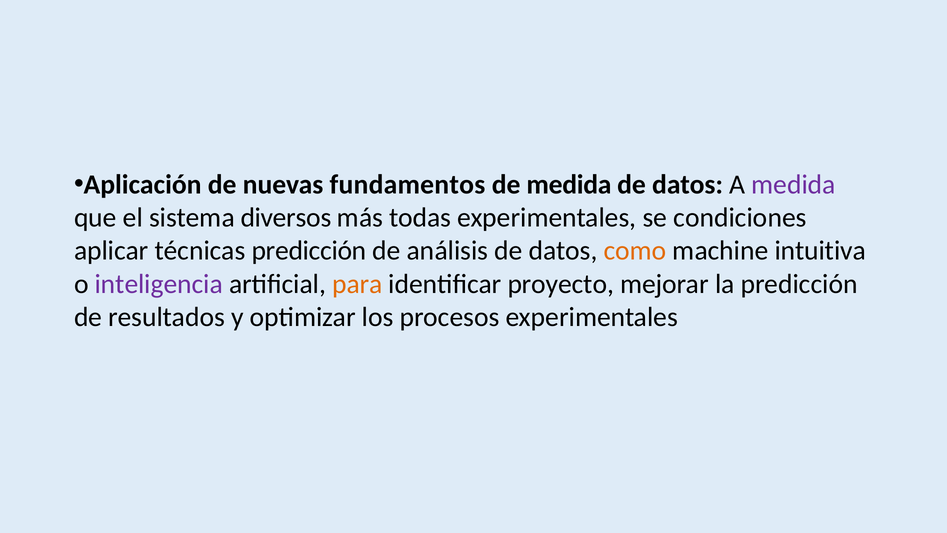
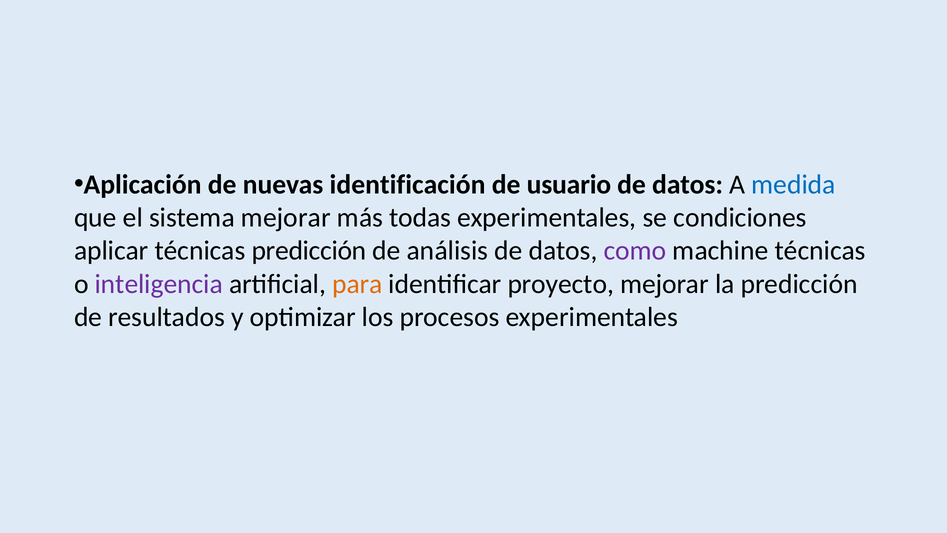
fundamentos: fundamentos -> identificación
de medida: medida -> usuario
medida at (794, 184) colour: purple -> blue
sistema diversos: diversos -> mejorar
como colour: orange -> purple
machine intuitiva: intuitiva -> técnicas
